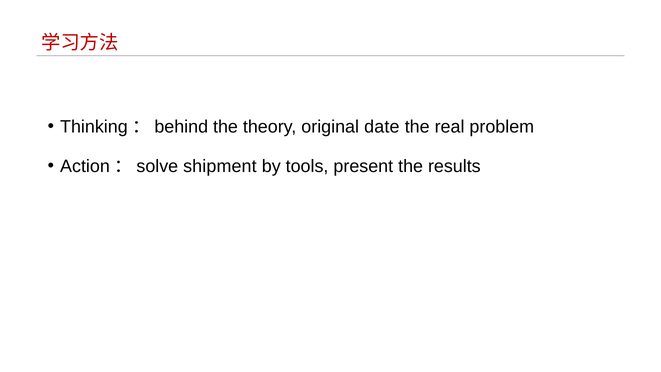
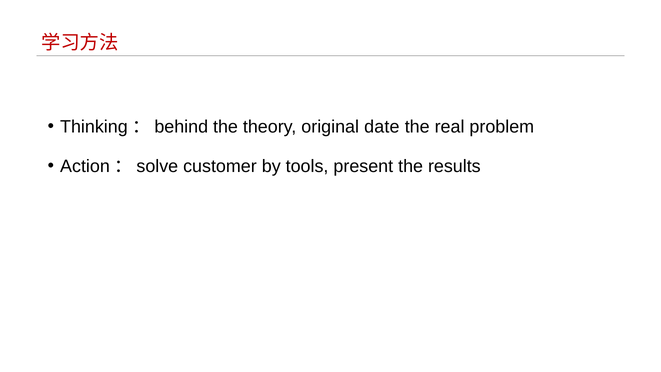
shipment: shipment -> customer
